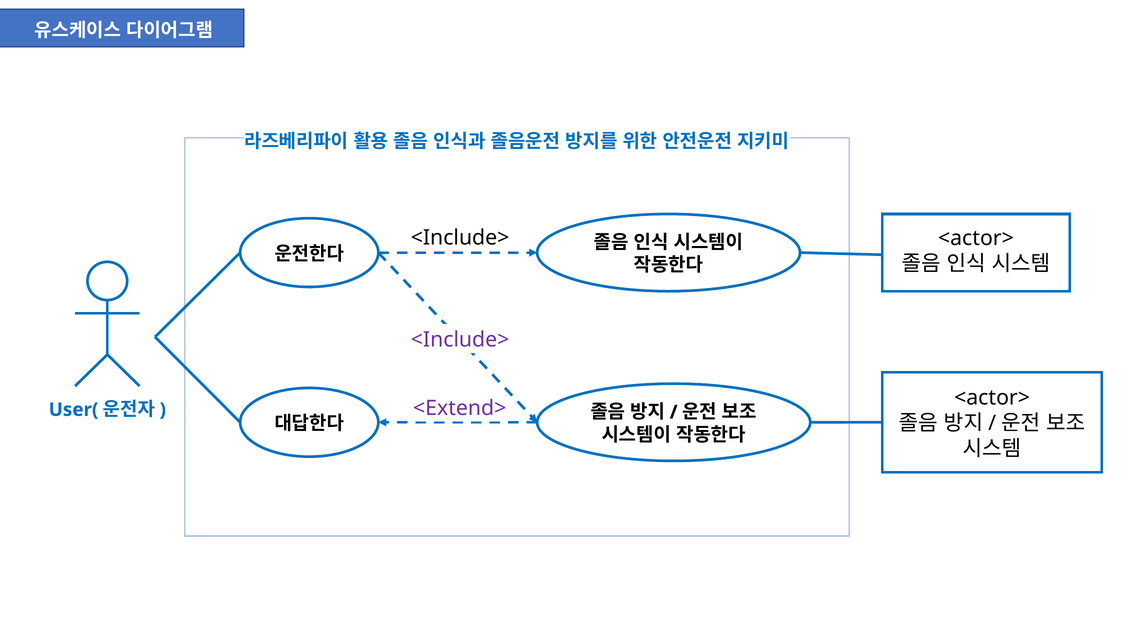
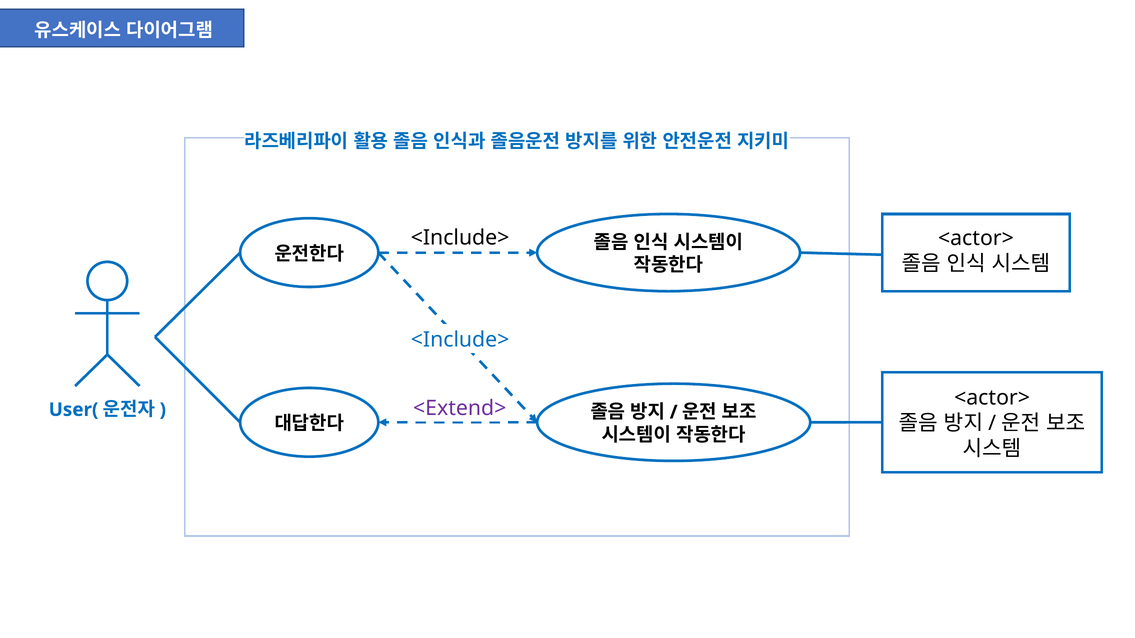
<Include> at (460, 340) colour: purple -> blue
